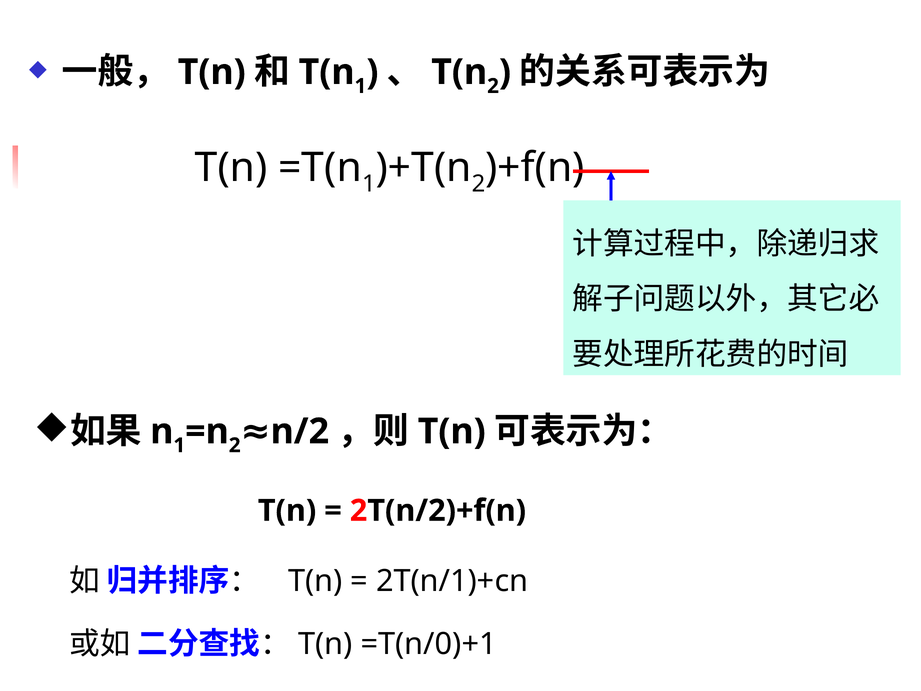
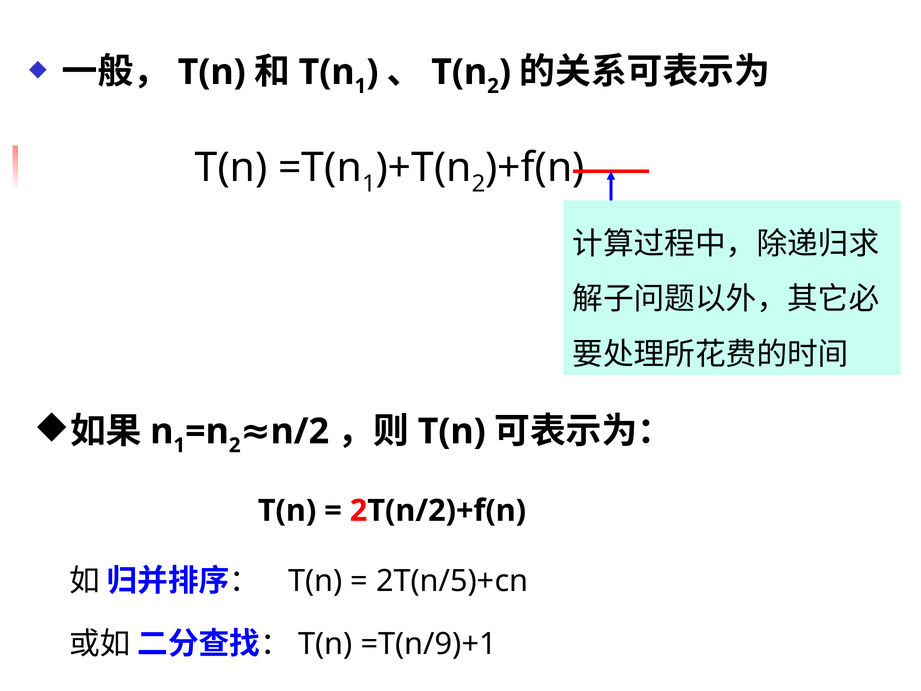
2T(n/1)+cn: 2T(n/1)+cn -> 2T(n/5)+cn
=T(n/0)+1: =T(n/0)+1 -> =T(n/9)+1
